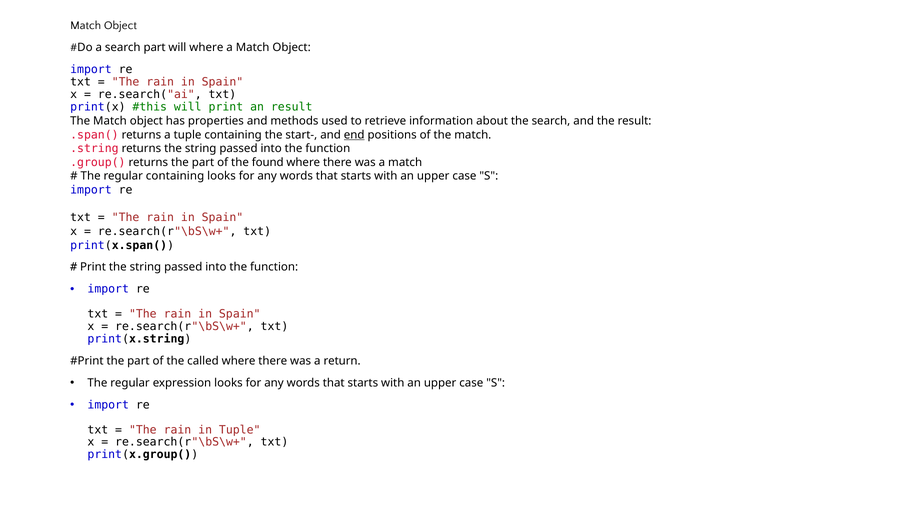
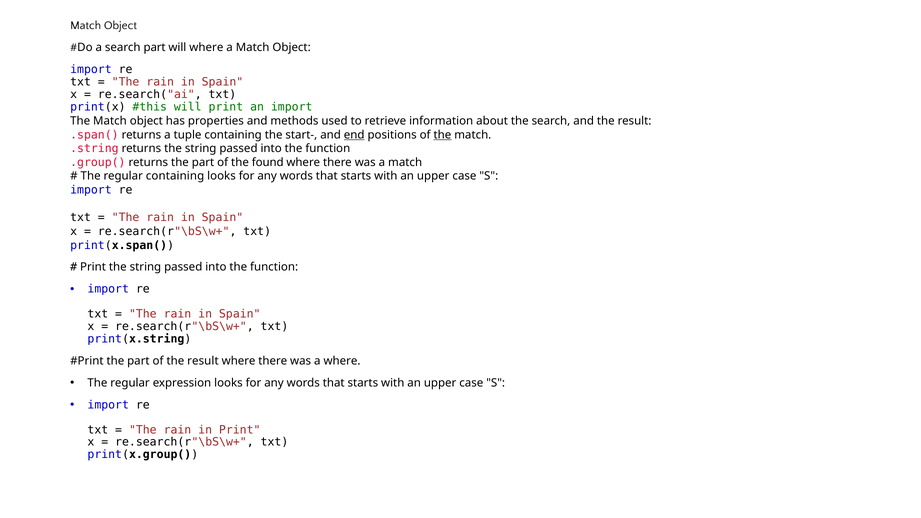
an result: result -> import
the at (442, 135) underline: none -> present
of the called: called -> result
a return: return -> where
in Tuple: Tuple -> Print
